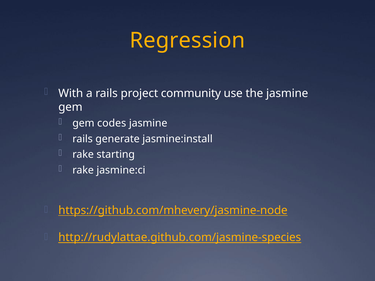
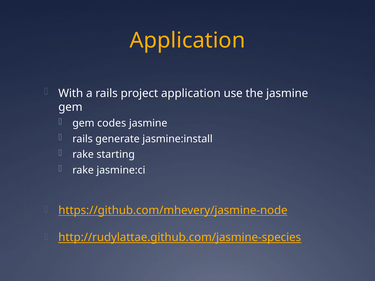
Regression at (187, 40): Regression -> Application
project community: community -> application
